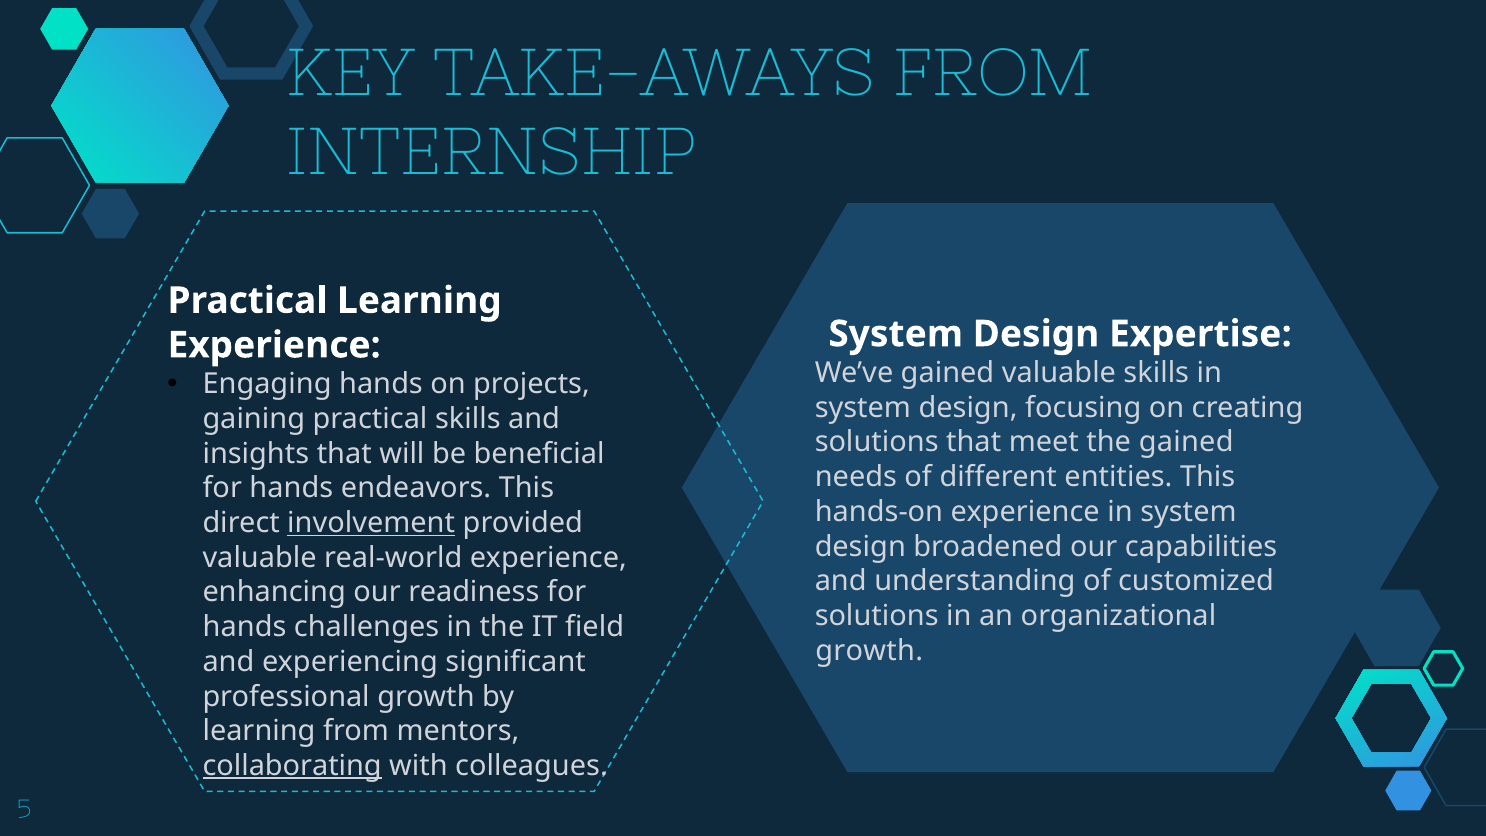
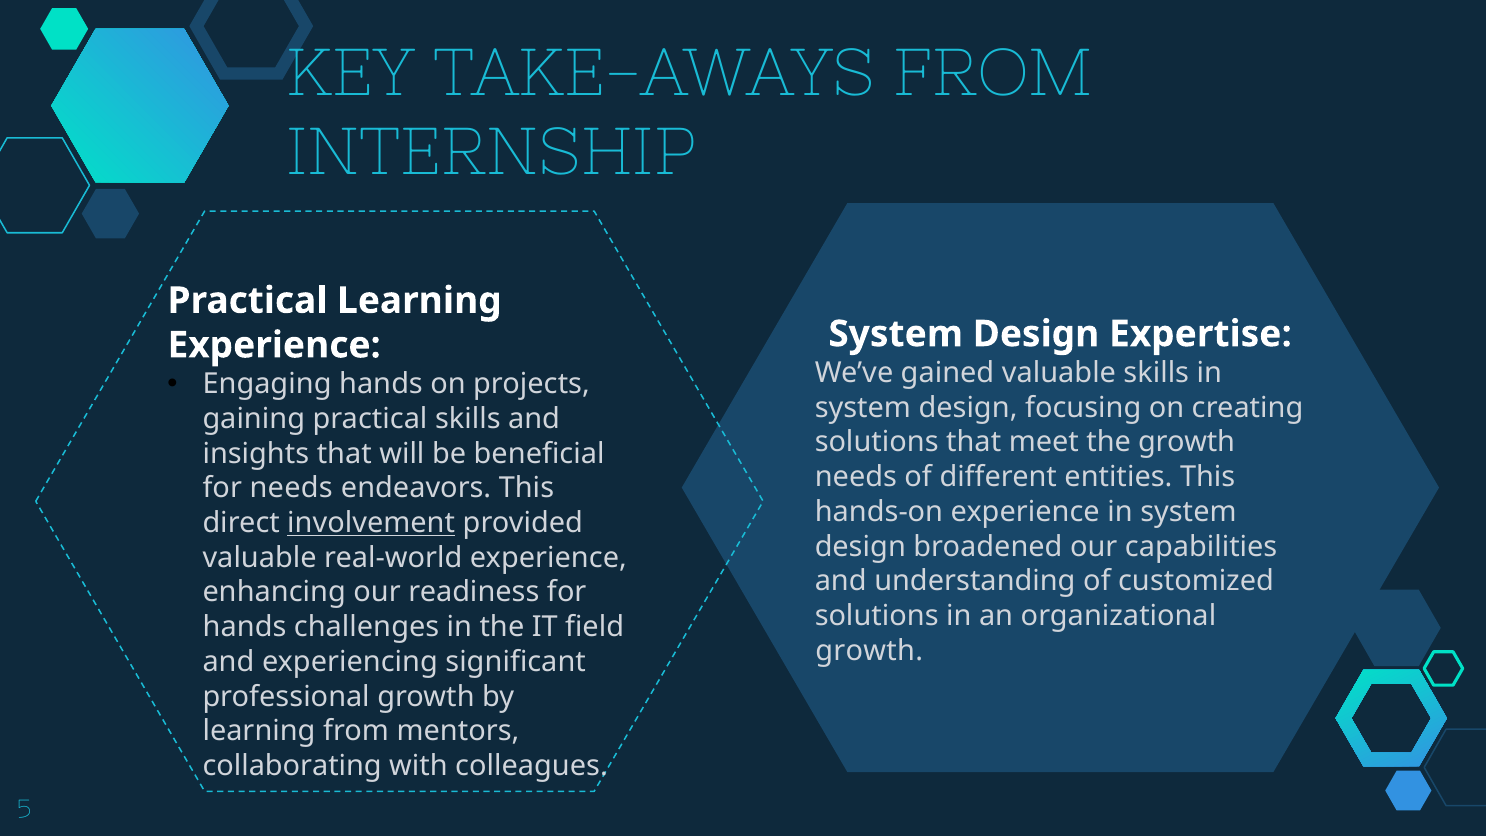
the gained: gained -> growth
hands at (291, 488): hands -> needs
collaborating underline: present -> none
